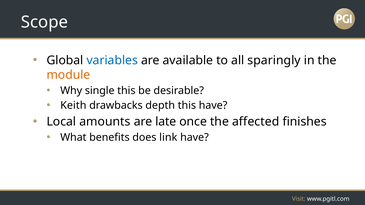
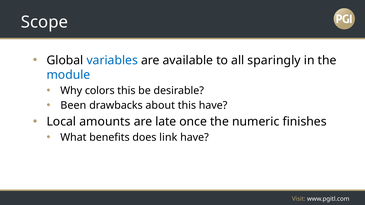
module colour: orange -> blue
single: single -> colors
Keith: Keith -> Been
depth: depth -> about
affected: affected -> numeric
